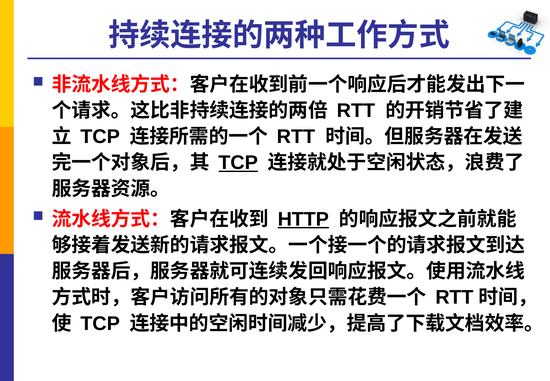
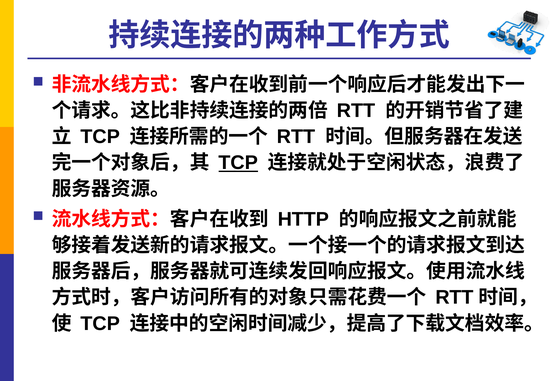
HTTP underline: present -> none
